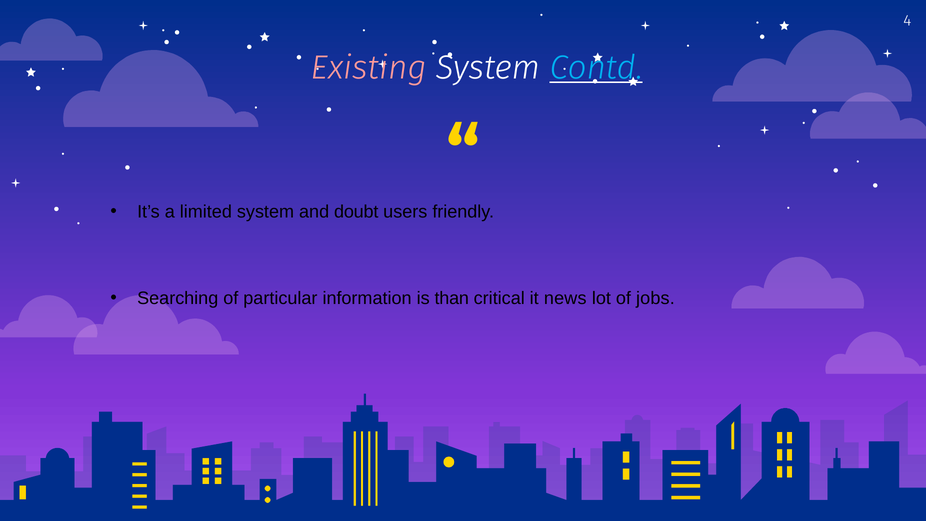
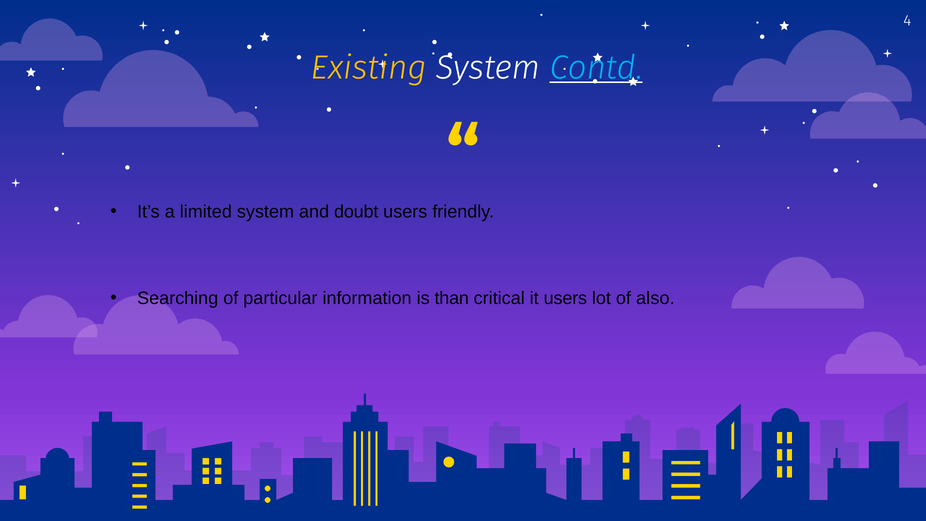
Existing colour: pink -> yellow
it news: news -> users
jobs: jobs -> also
